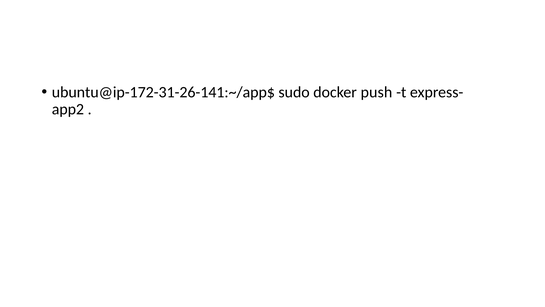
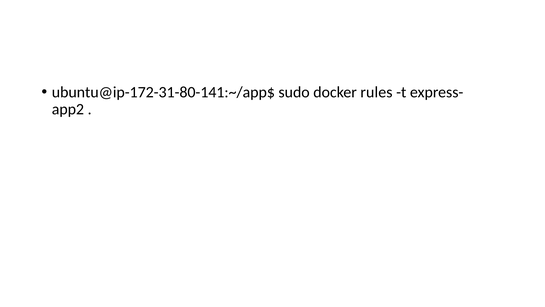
ubuntu@ip-172-31-26-141:~/app$: ubuntu@ip-172-31-26-141:~/app$ -> ubuntu@ip-172-31-80-141:~/app$
push: push -> rules
